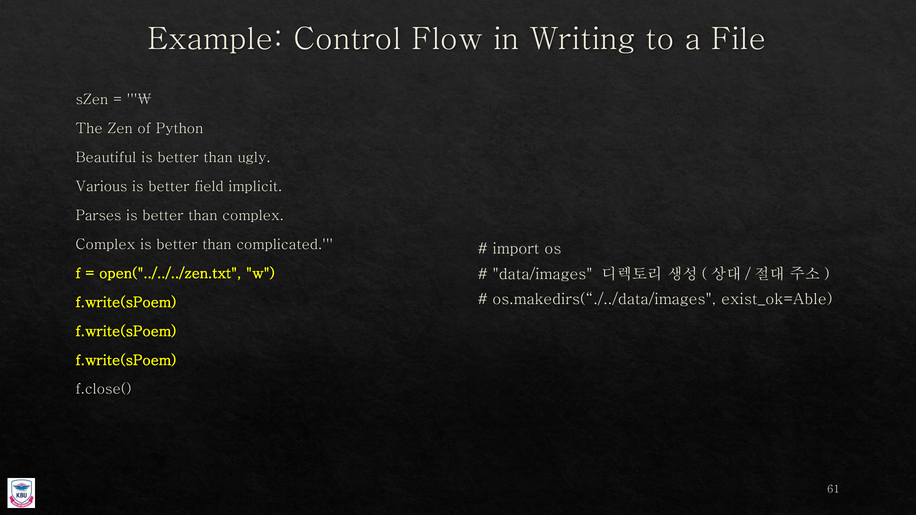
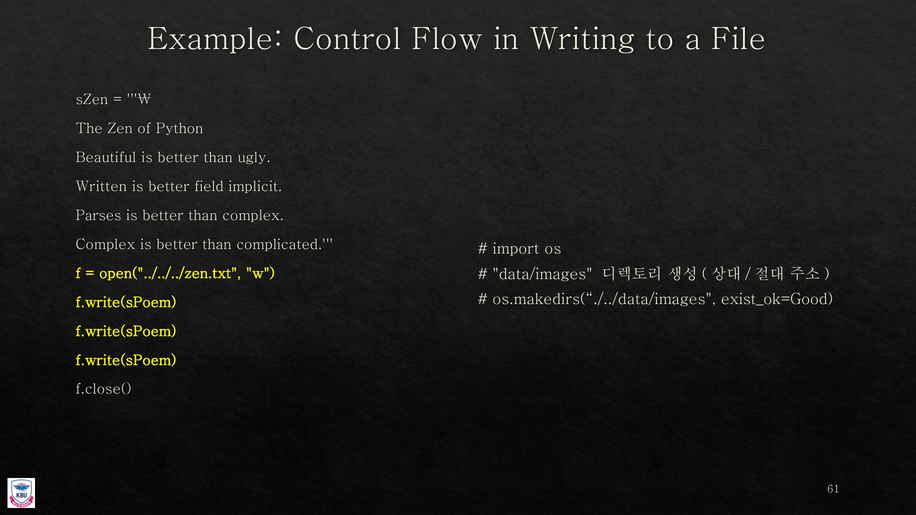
Various: Various -> Written
exist_ok=Able: exist_ok=Able -> exist_ok=Good
